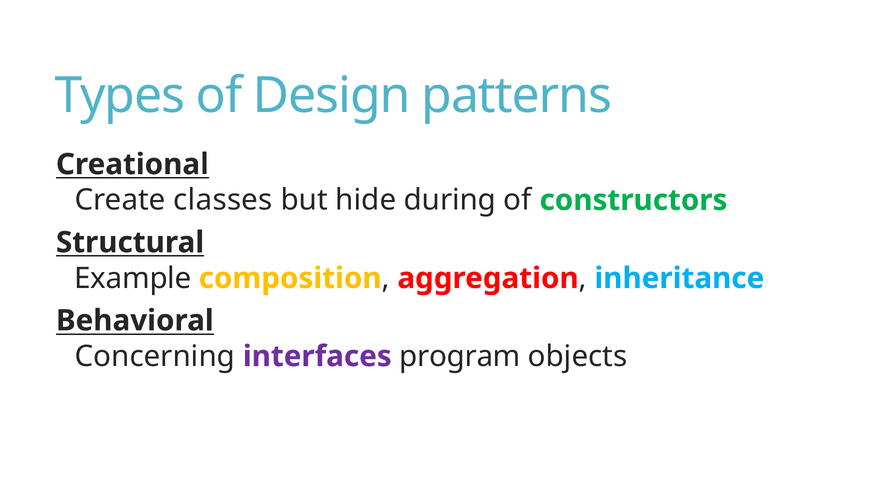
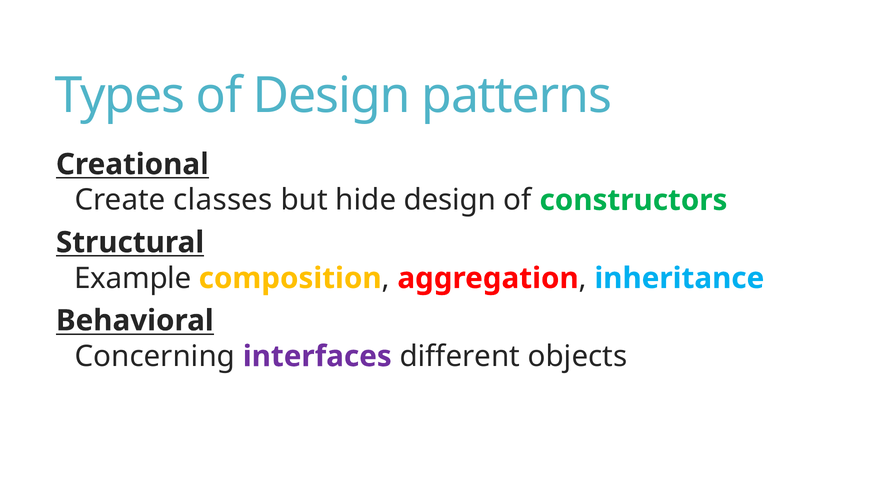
hide during: during -> design
program: program -> different
